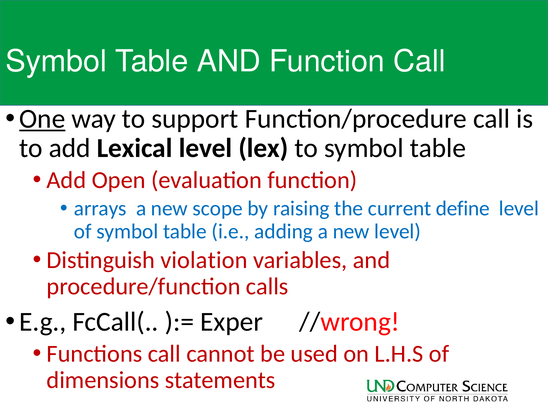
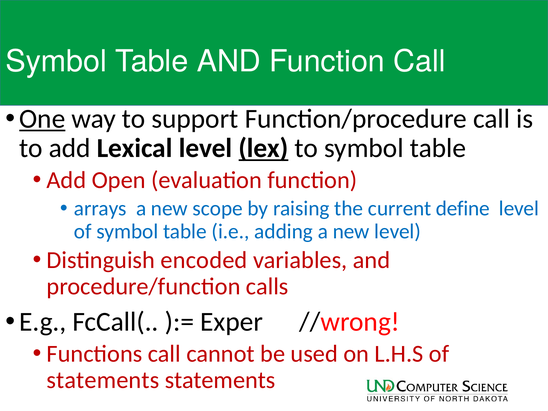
lex underline: none -> present
violation: violation -> encoded
dimensions at (103, 380): dimensions -> statements
